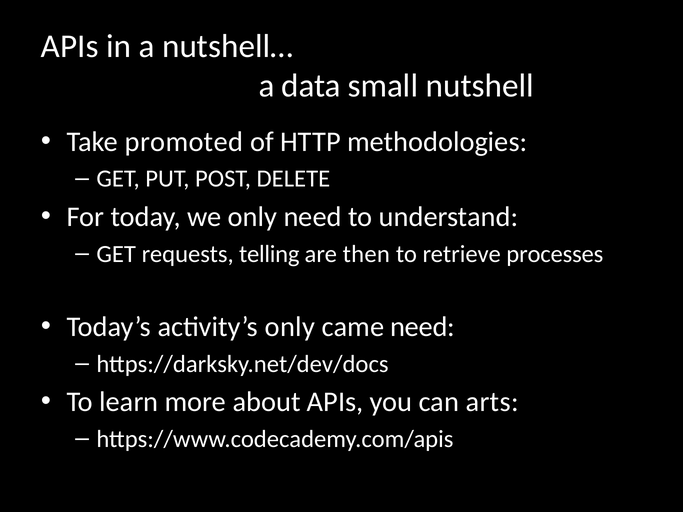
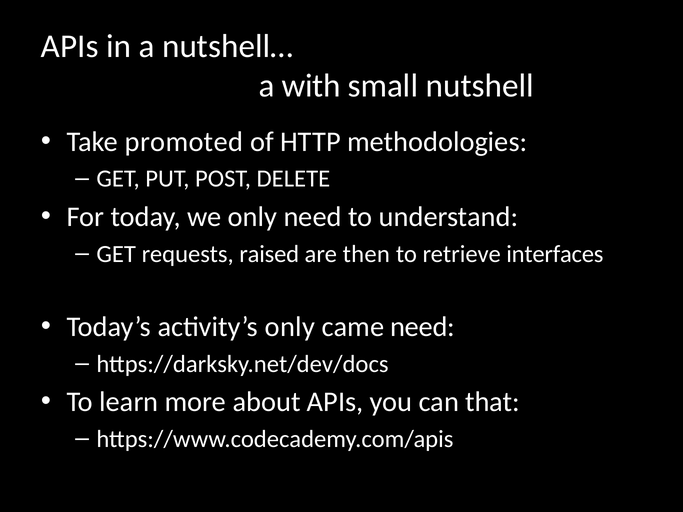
data: data -> with
telling: telling -> raised
processes: processes -> interfaces
arts: arts -> that
